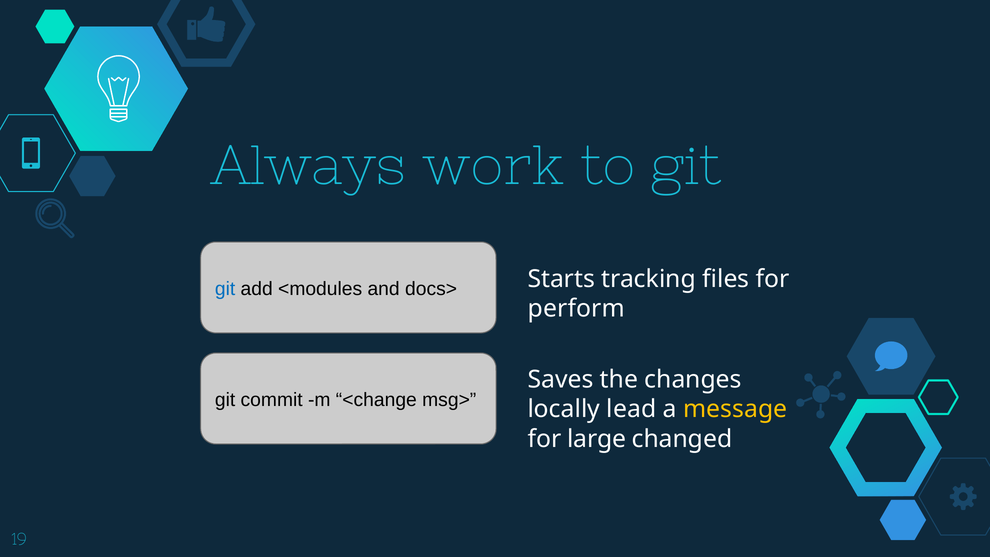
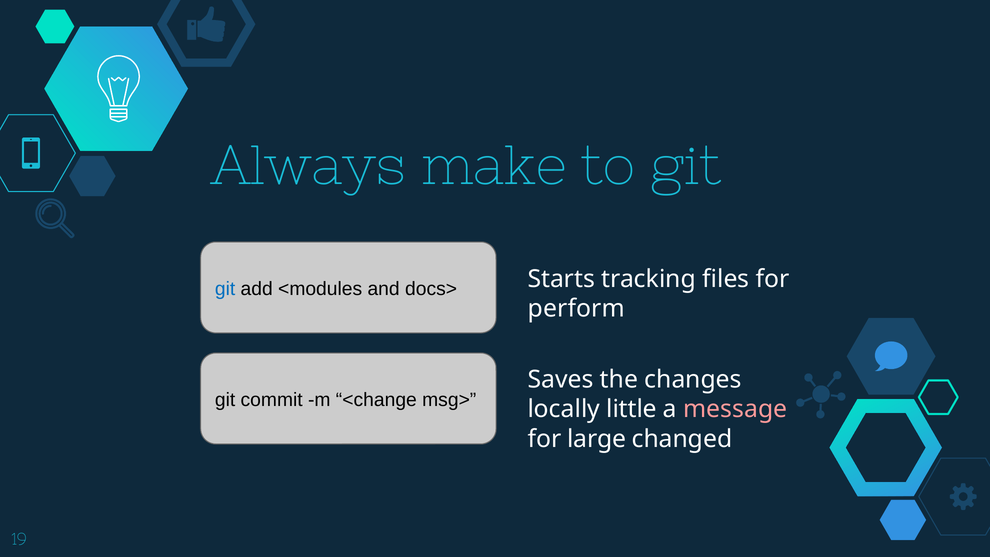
work: work -> make
lead: lead -> little
message colour: yellow -> pink
